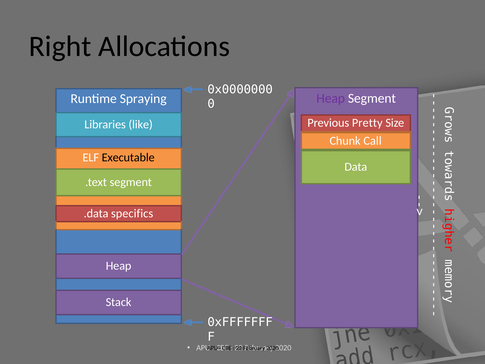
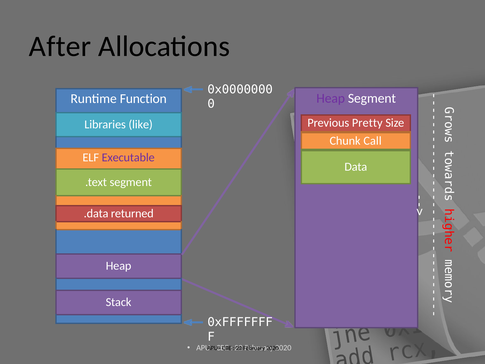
Right: Right -> After
Spraying: Spraying -> Function
Executable colour: black -> purple
specifics: specifics -> returned
